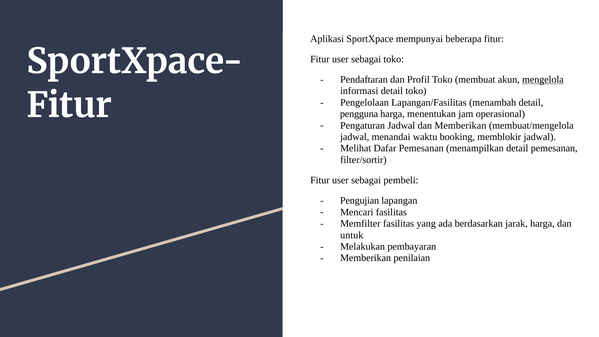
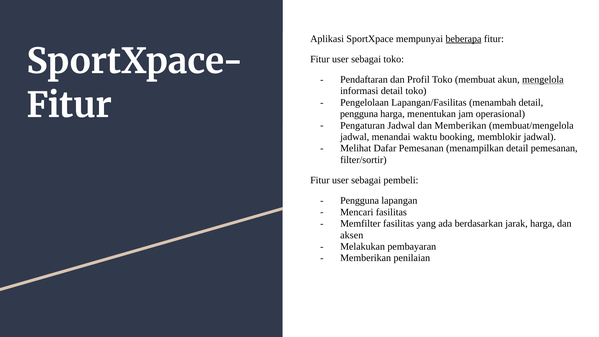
beberapa underline: none -> present
Pengujian at (360, 201): Pengujian -> Pengguna
untuk: untuk -> aksen
